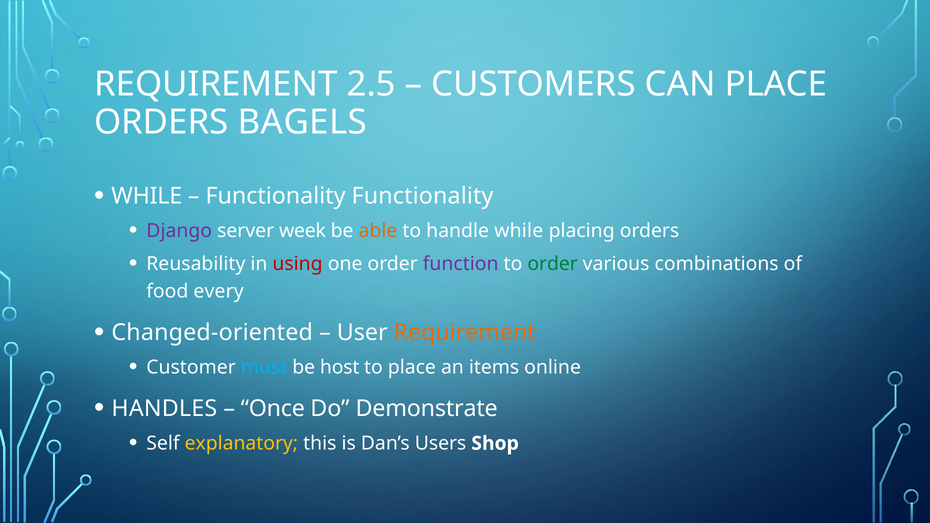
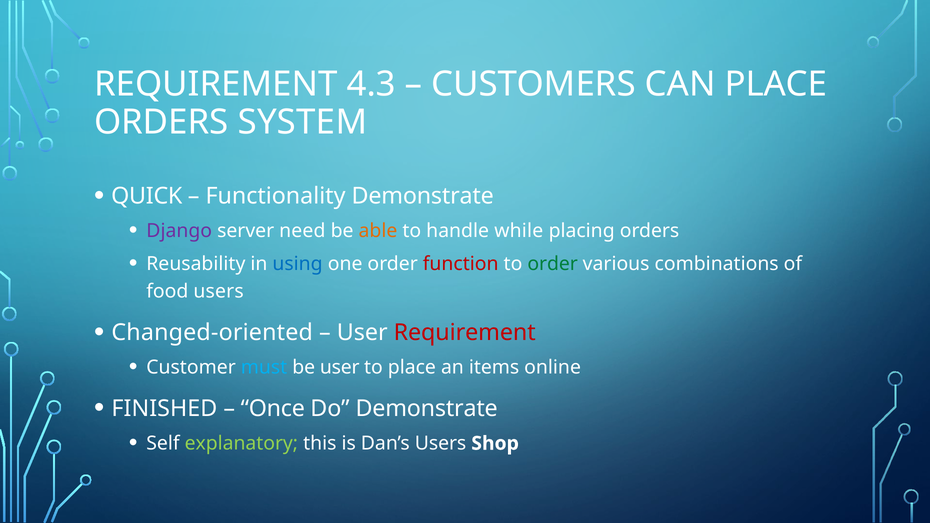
2.5: 2.5 -> 4.3
BAGELS: BAGELS -> SYSTEM
WHILE at (147, 196): WHILE -> QUICK
Functionality Functionality: Functionality -> Demonstrate
week: week -> need
using colour: red -> blue
function colour: purple -> red
food every: every -> users
Requirement at (465, 333) colour: orange -> red
be host: host -> user
HANDLES: HANDLES -> FINISHED
explanatory colour: yellow -> light green
